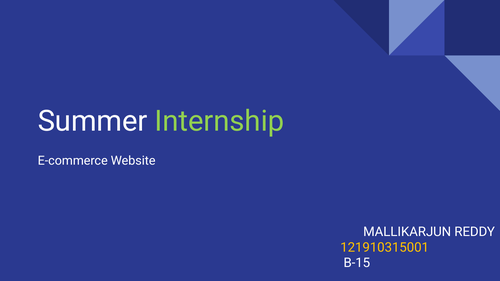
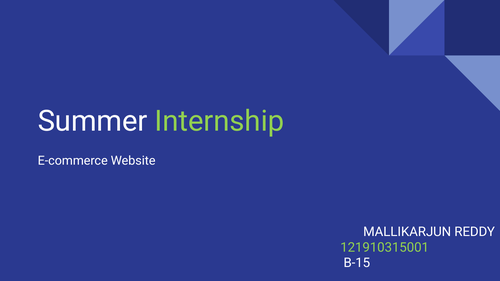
121910315001 colour: yellow -> light green
